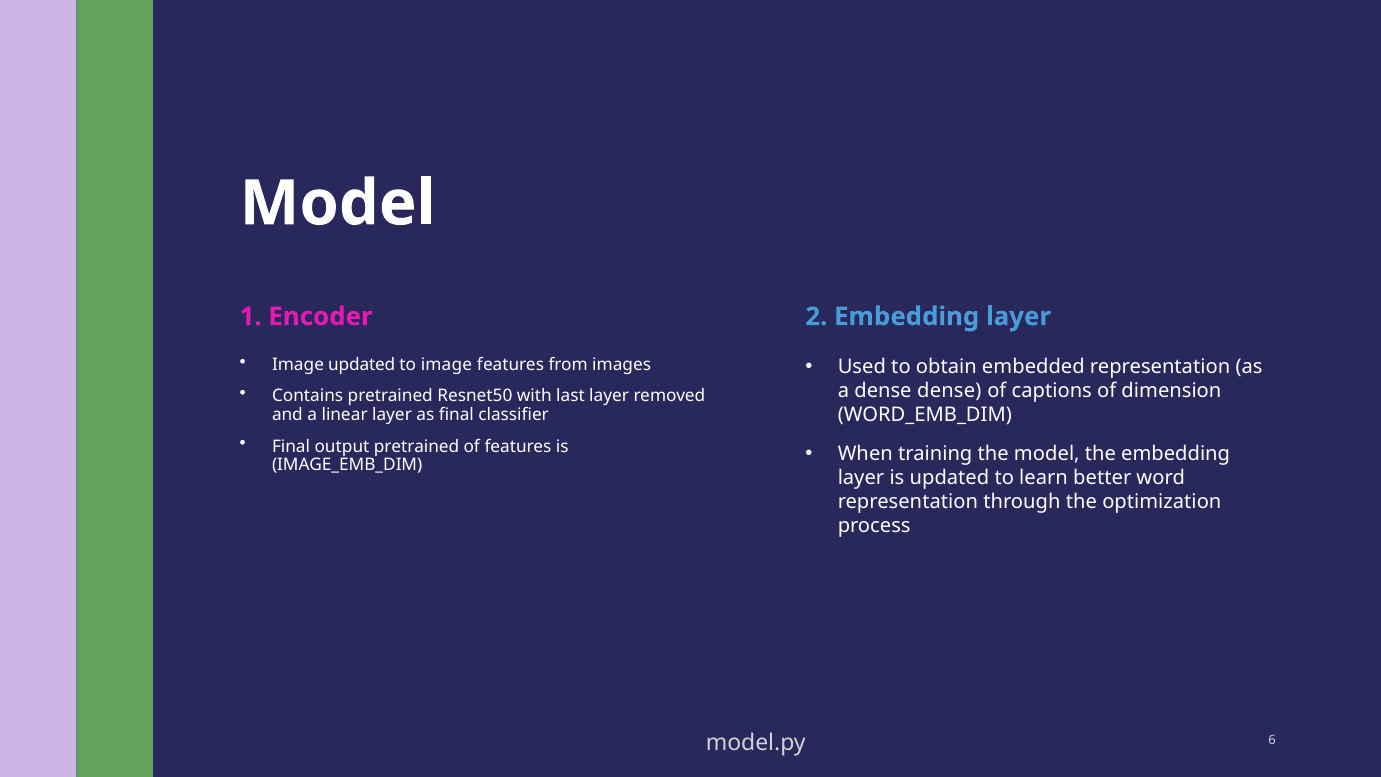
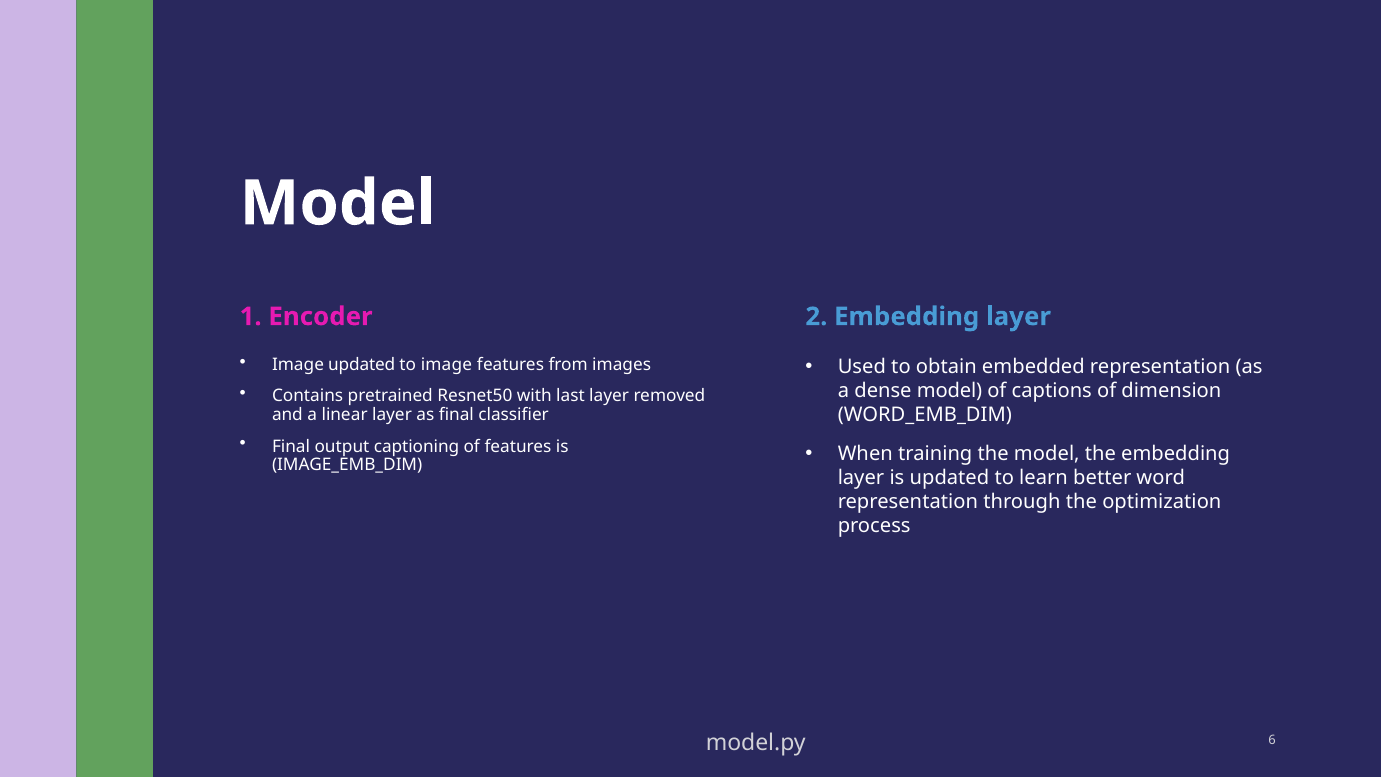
dense dense: dense -> model
output pretrained: pretrained -> captioning
